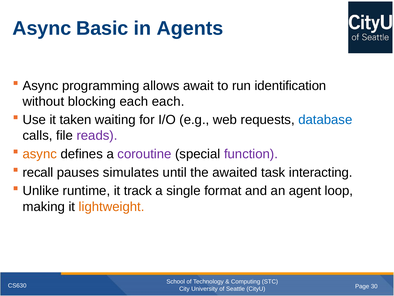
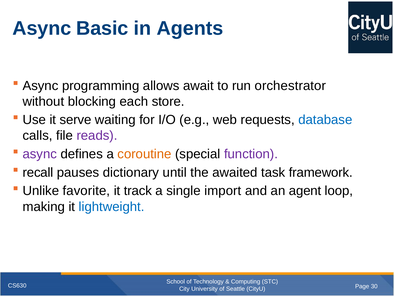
identification: identification -> orchestrator
each each: each -> store
taken: taken -> serve
async at (40, 154) colour: orange -> purple
coroutine colour: purple -> orange
simulates: simulates -> dictionary
interacting: interacting -> framework
runtime: runtime -> favorite
format: format -> import
lightweight colour: orange -> blue
